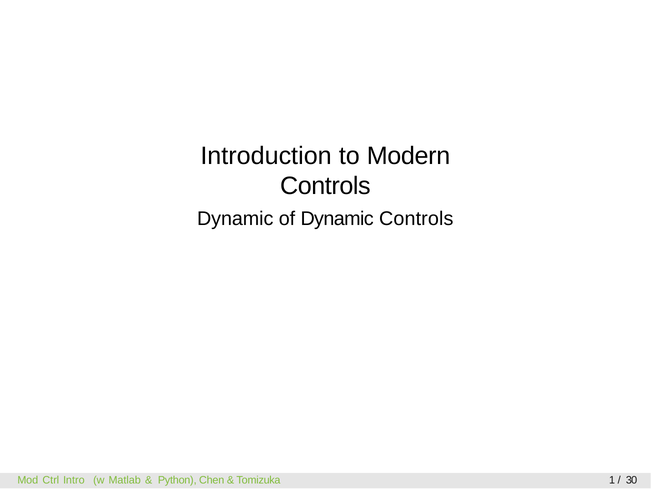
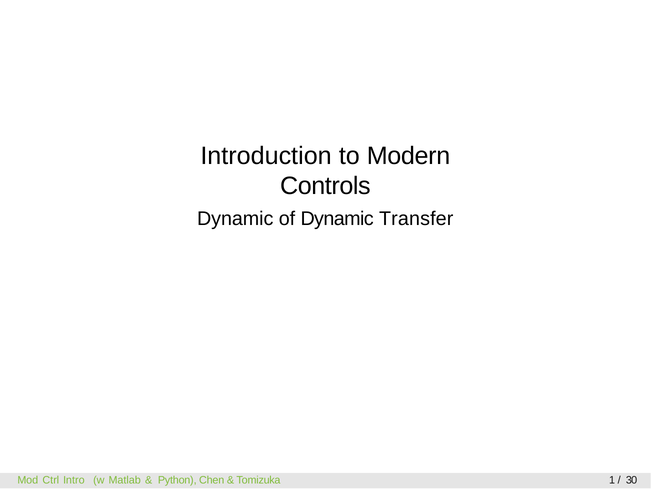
Dynamic Controls: Controls -> Transfer
